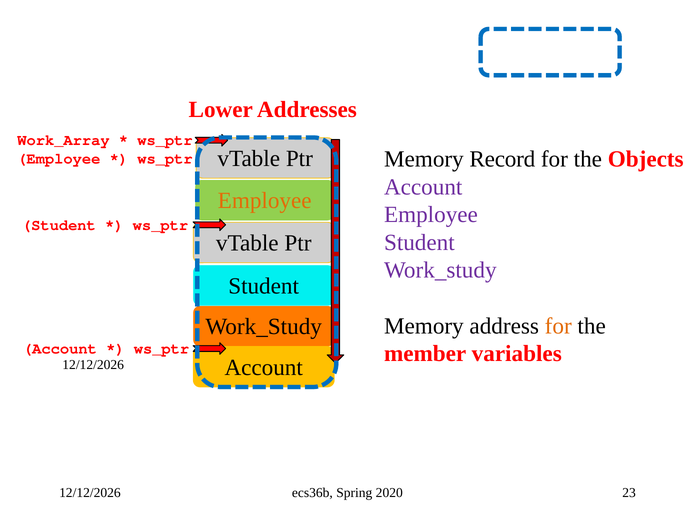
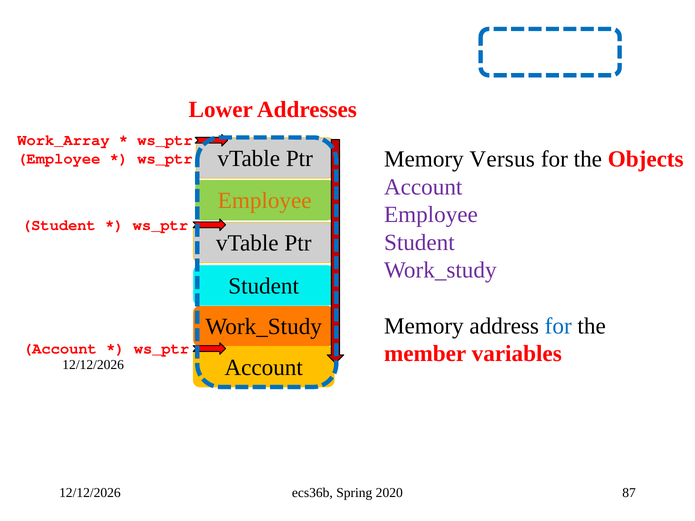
Record: Record -> Versus
for at (558, 326) colour: orange -> blue
23: 23 -> 87
